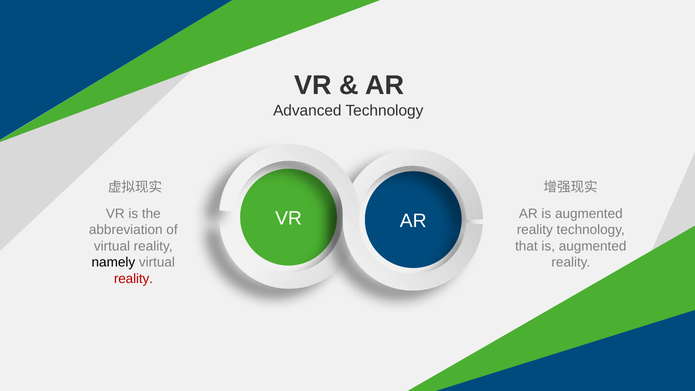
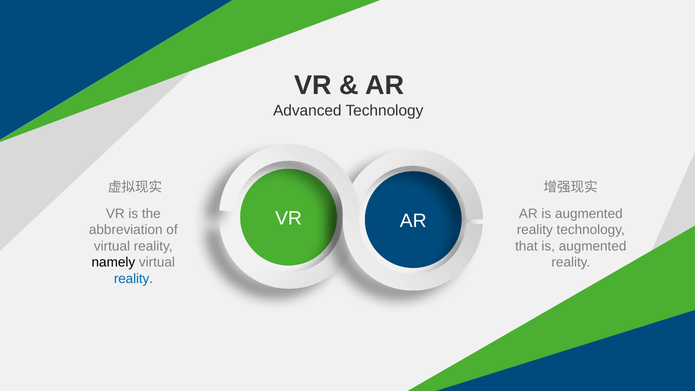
reality at (133, 279) colour: red -> blue
